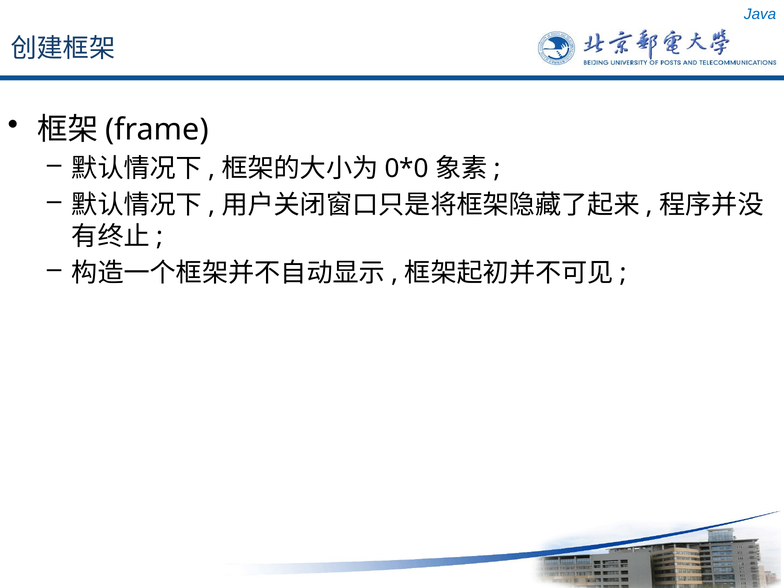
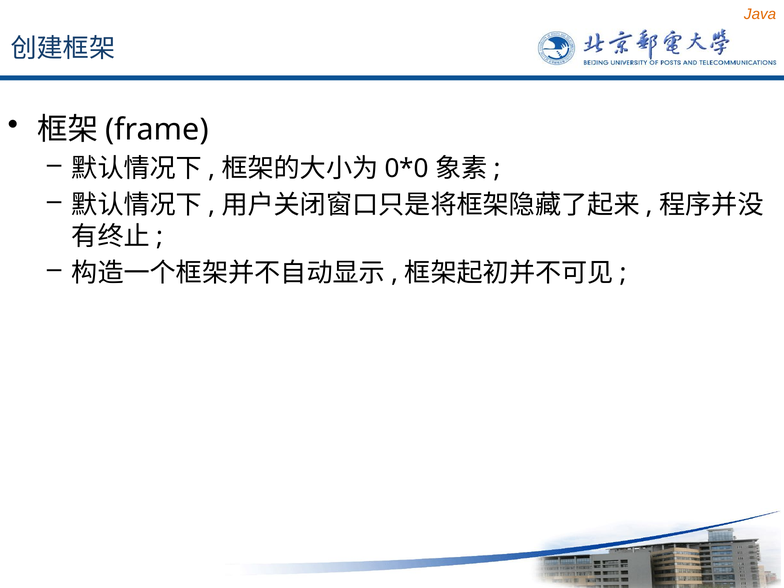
Java colour: blue -> orange
